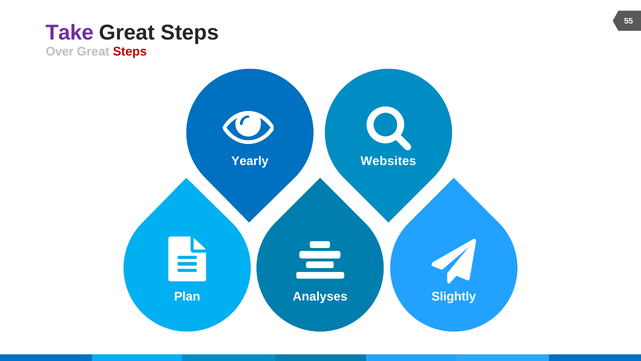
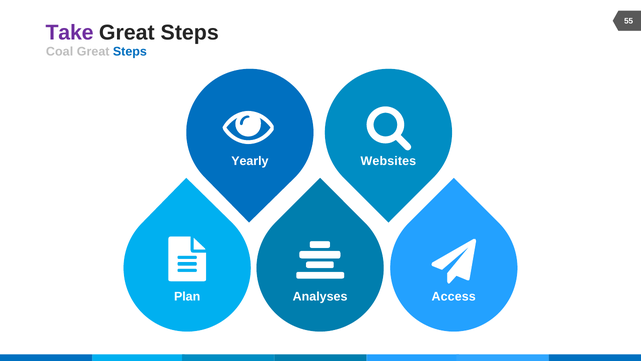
Over: Over -> Coal
Steps at (130, 51) colour: red -> blue
Slightly: Slightly -> Access
